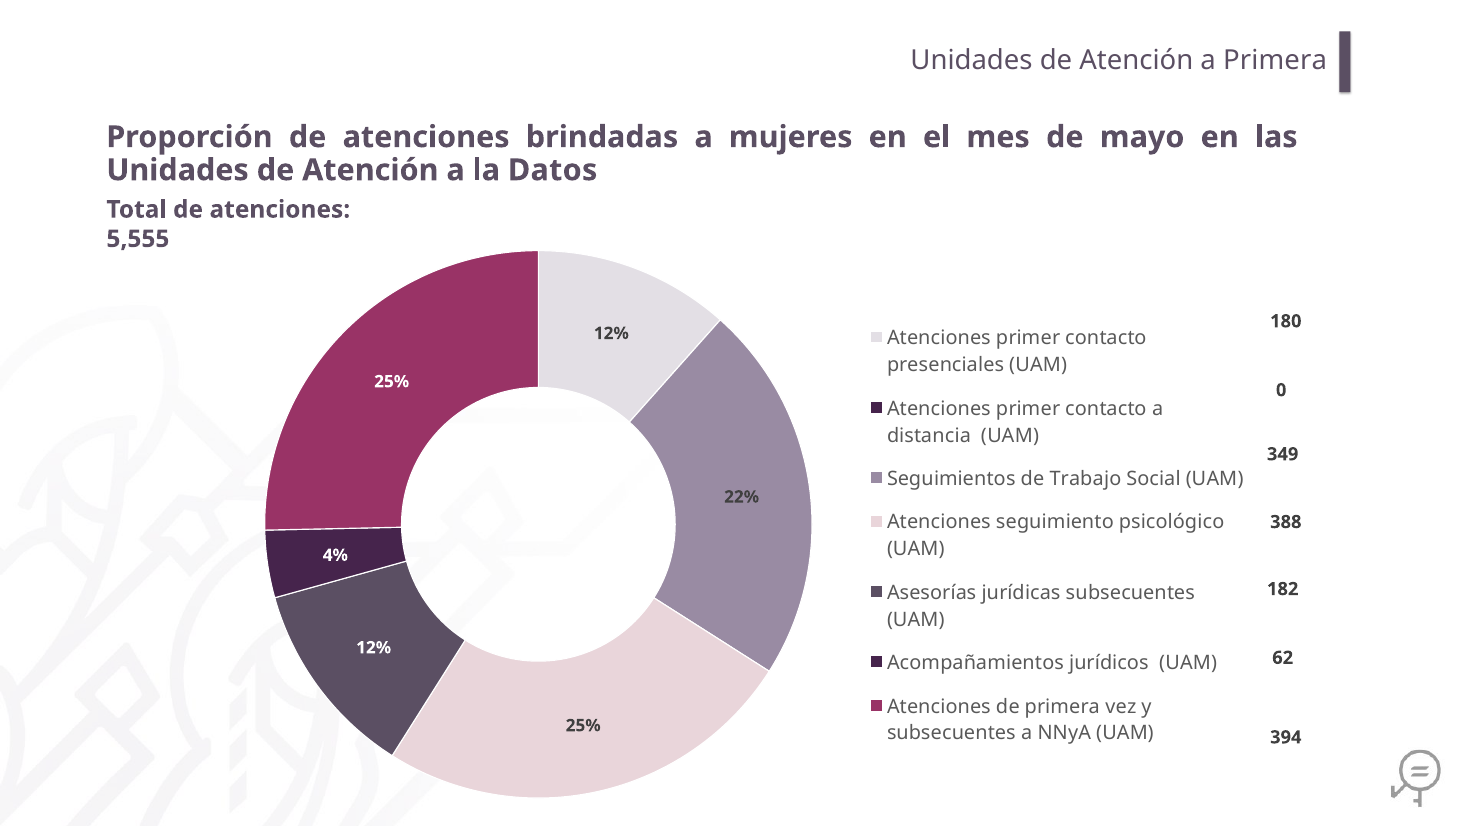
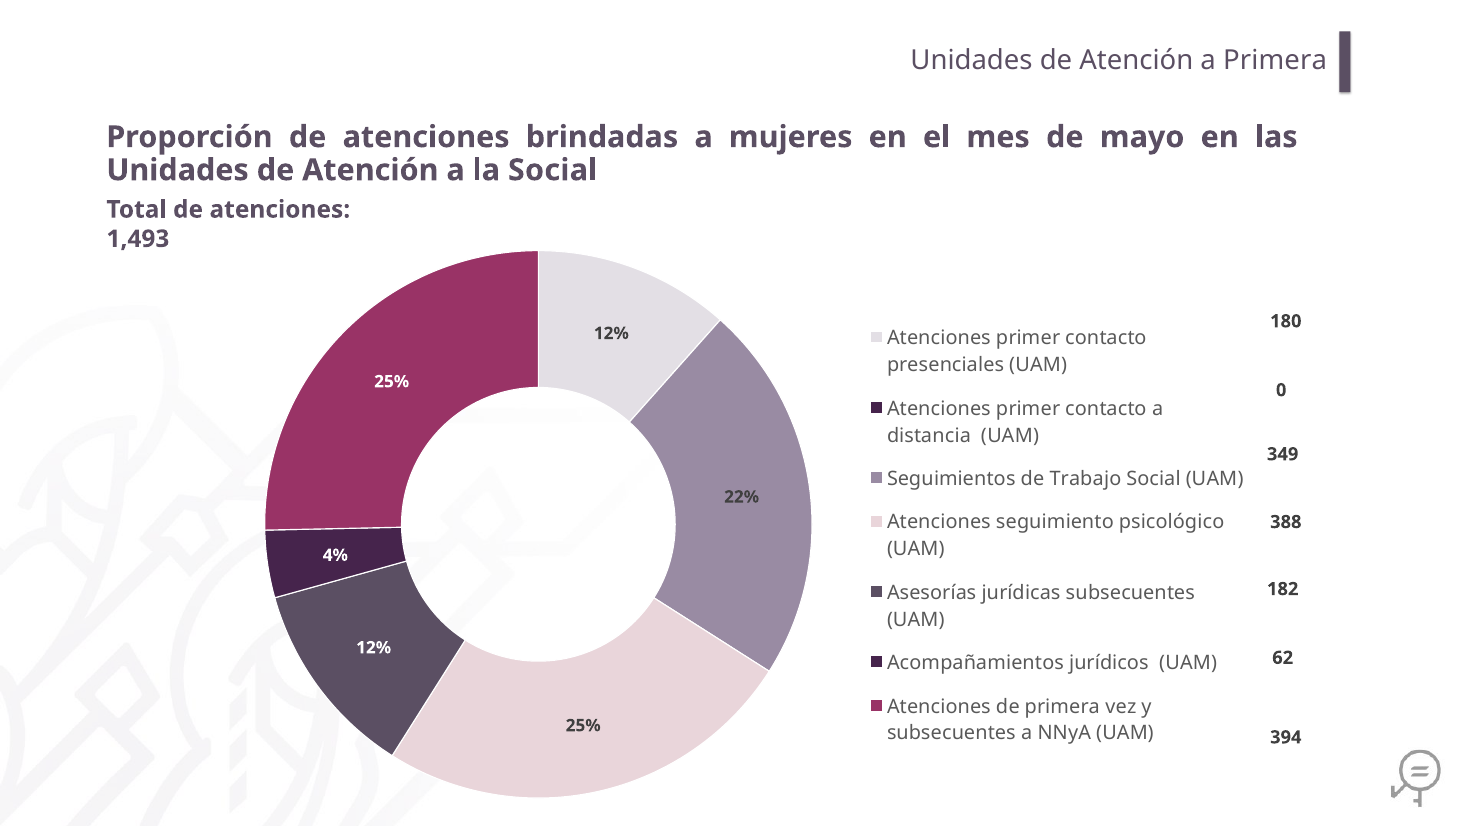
la Datos: Datos -> Social
5,555: 5,555 -> 1,493
